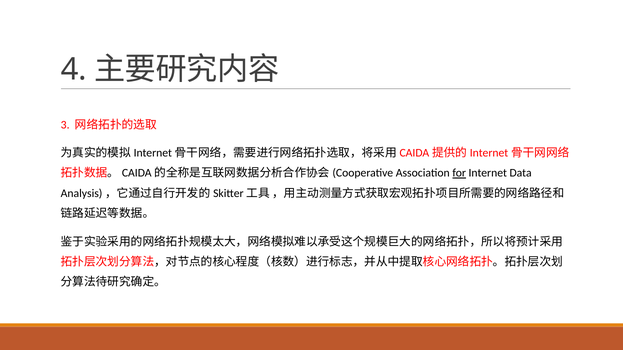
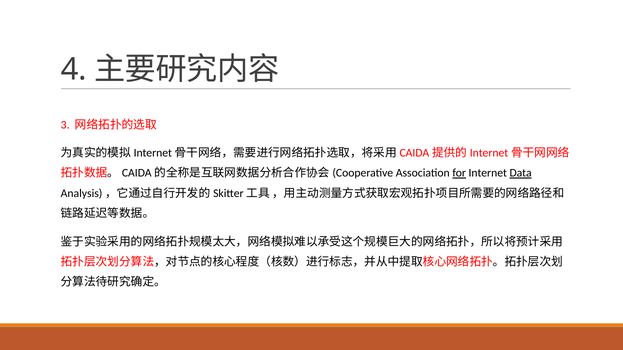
Data underline: none -> present
